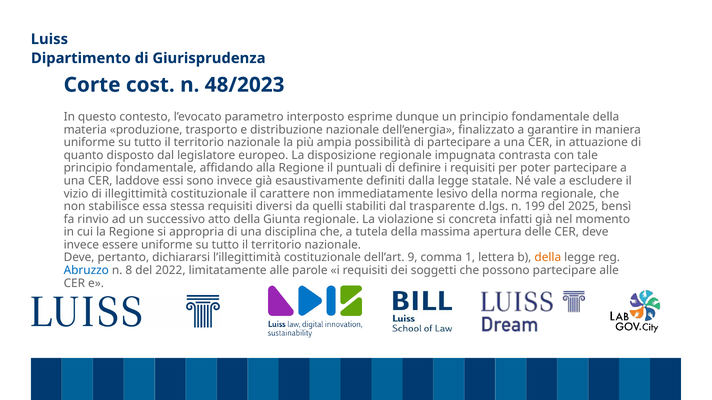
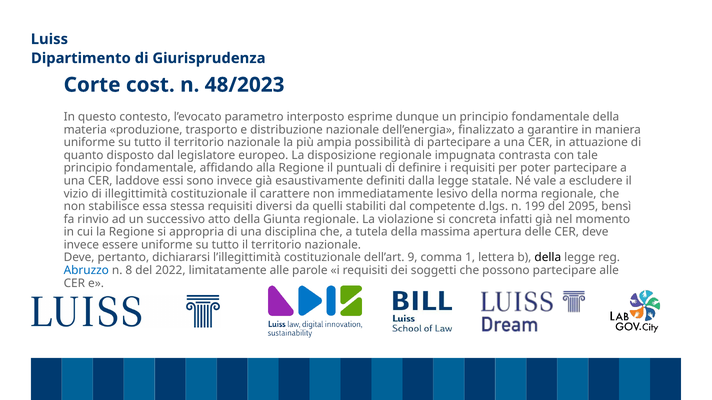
trasparente: trasparente -> competente
2025: 2025 -> 2095
della at (548, 258) colour: orange -> black
